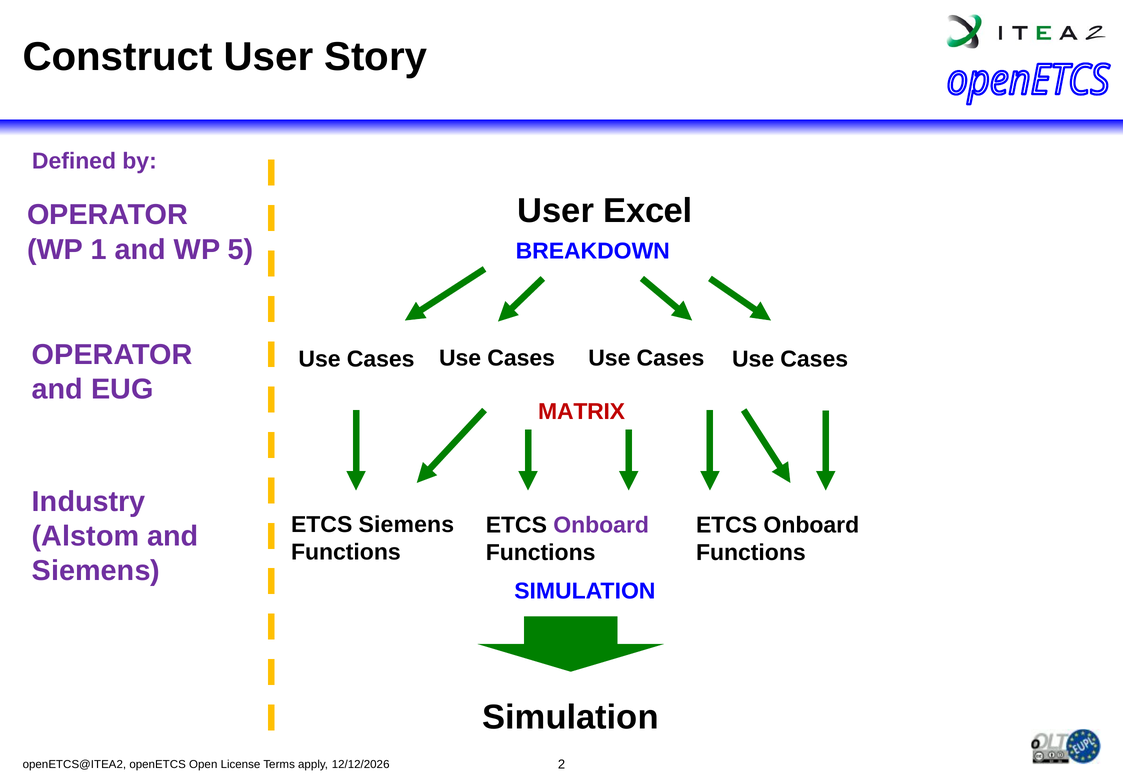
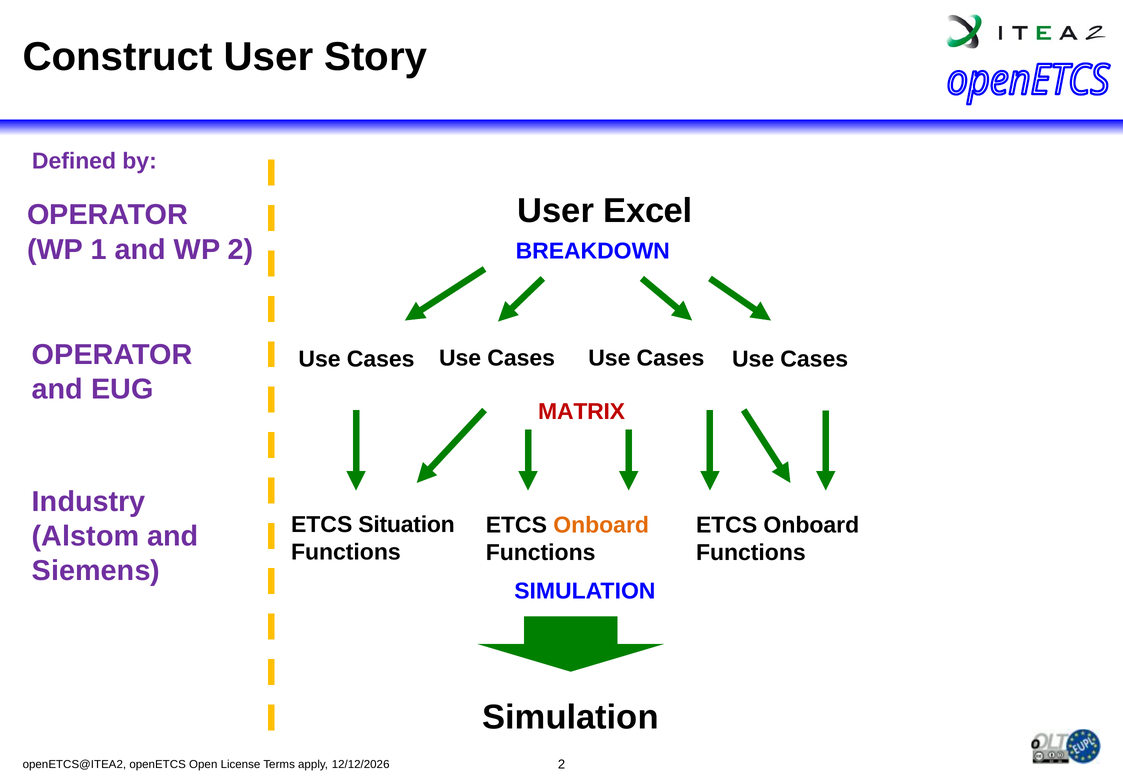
WP 5: 5 -> 2
ETCS Siemens: Siemens -> Situation
Onboard at (601, 525) colour: purple -> orange
